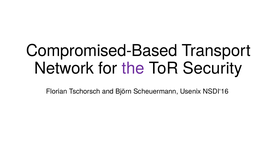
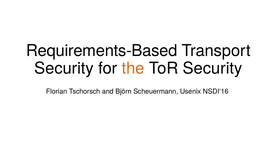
Compromised-Based: Compromised-Based -> Requirements-Based
Network at (64, 68): Network -> Security
the colour: purple -> orange
